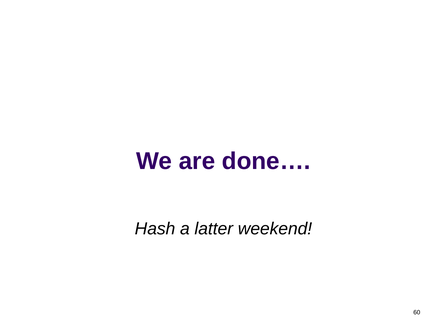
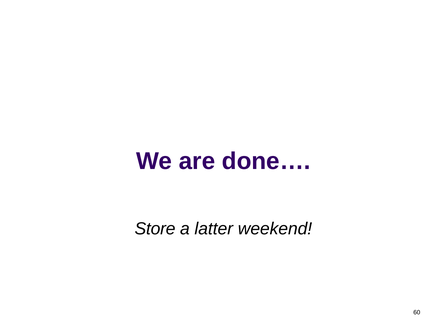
Hash: Hash -> Store
